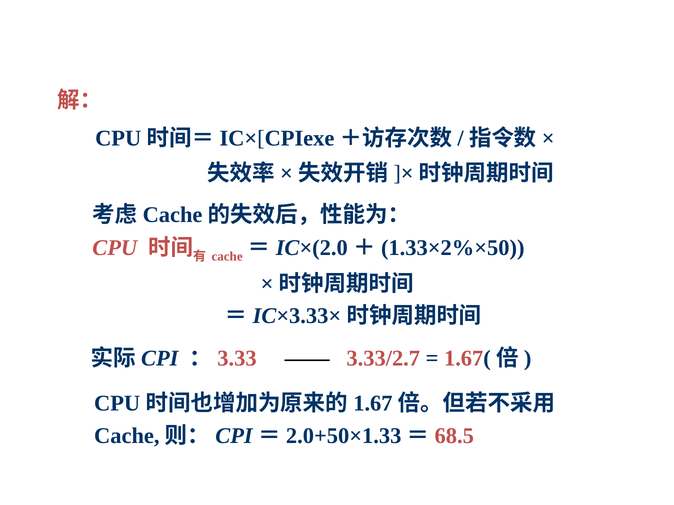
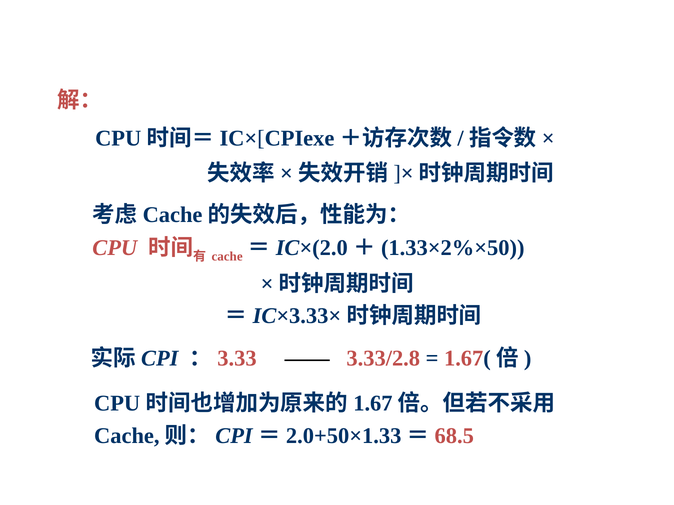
3.33/2.7: 3.33/2.7 -> 3.33/2.8
